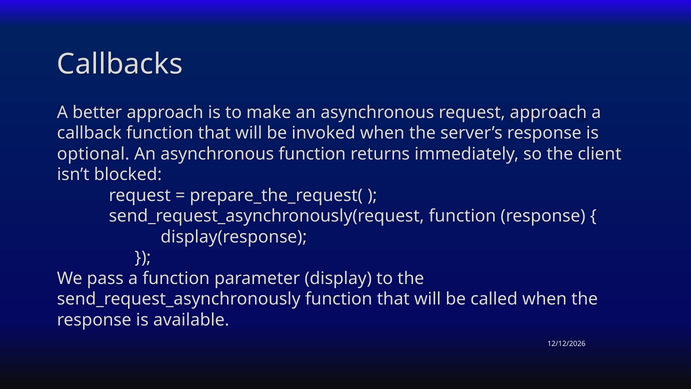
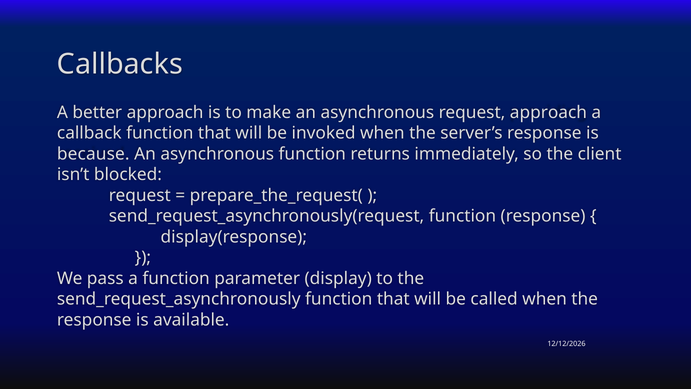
optional: optional -> because
